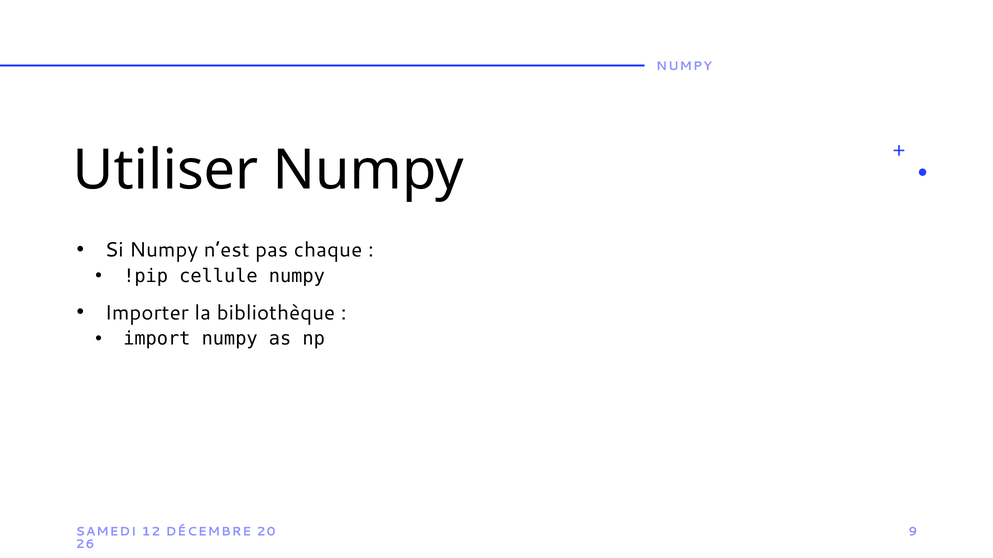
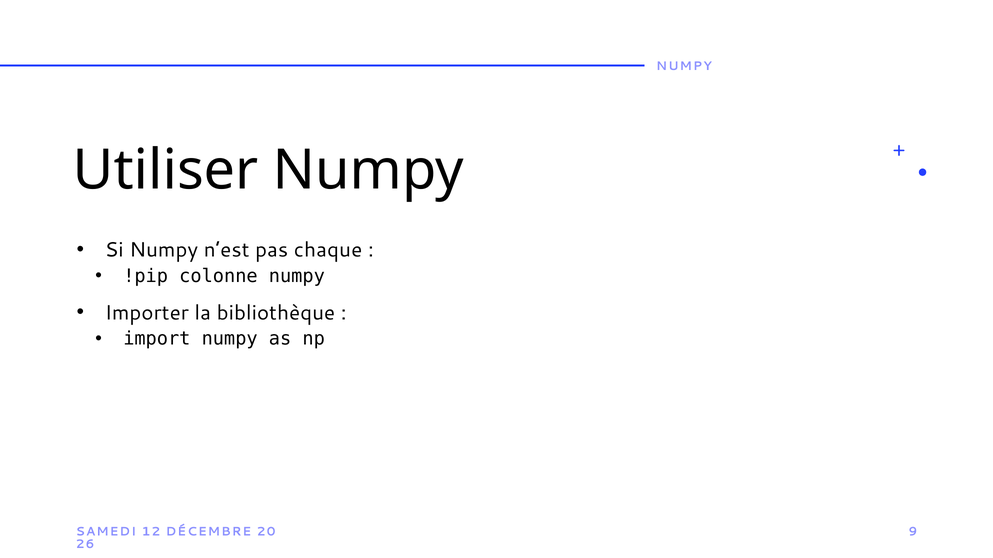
cellule: cellule -> colonne
